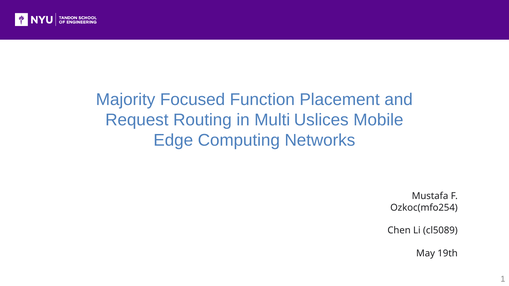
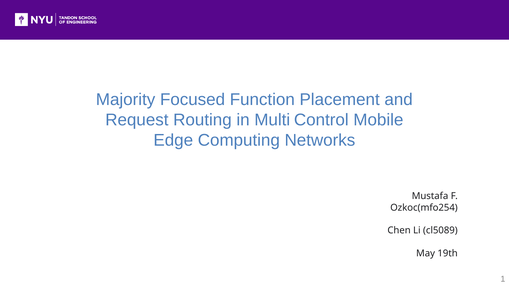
Uslices: Uslices -> Control
